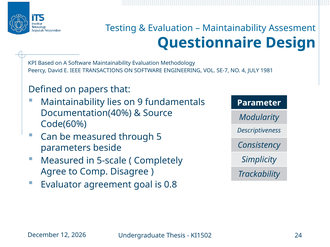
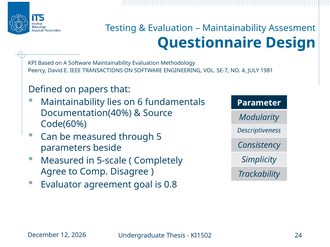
9: 9 -> 6
